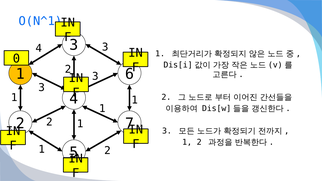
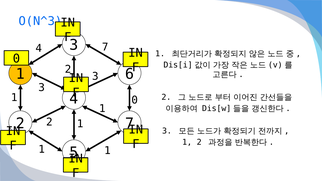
O(N^1: O(N^1 -> O(N^3
4 3: 3 -> 7
1 at (135, 100): 1 -> 0
2 at (107, 151): 2 -> 1
